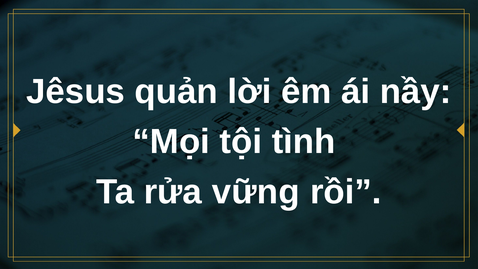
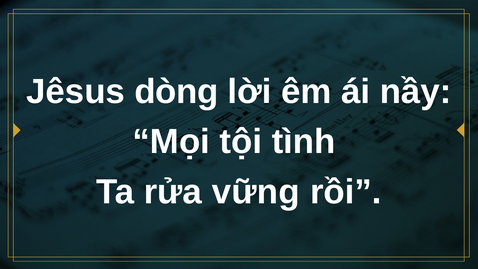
quản: quản -> dòng
